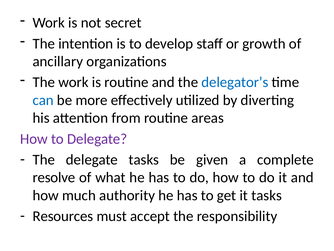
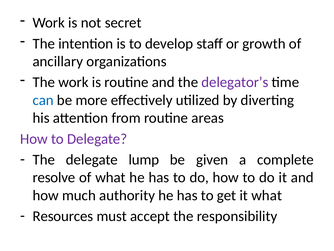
delegator’s colour: blue -> purple
delegate tasks: tasks -> lump
it tasks: tasks -> what
